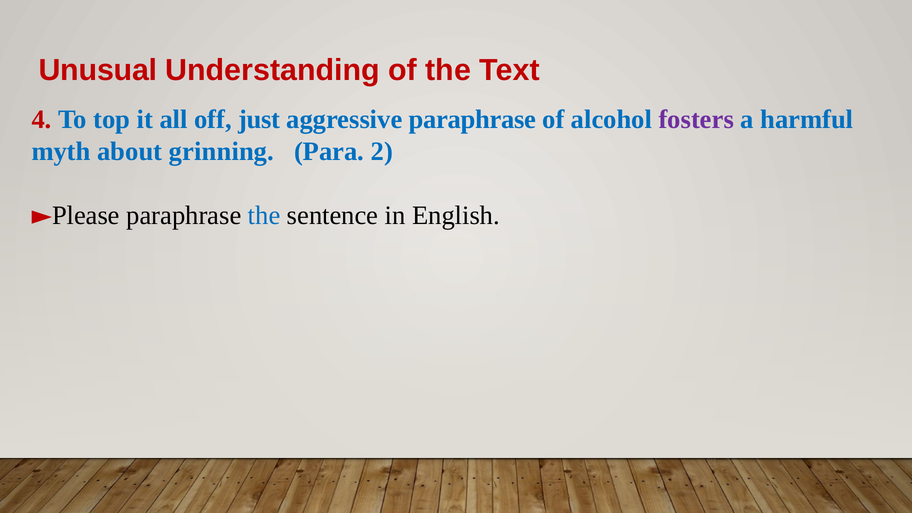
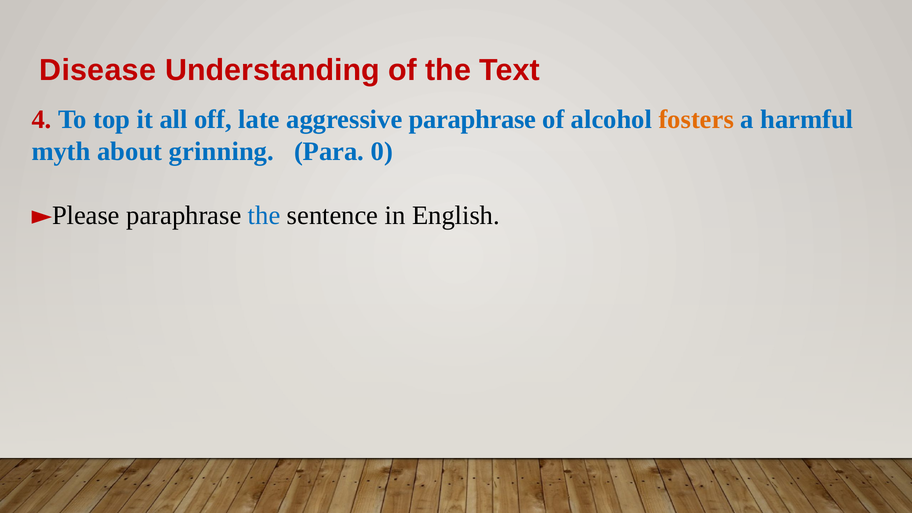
Unusual: Unusual -> Disease
just: just -> late
fosters colour: purple -> orange
2: 2 -> 0
